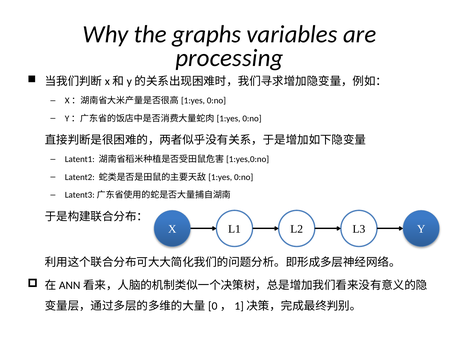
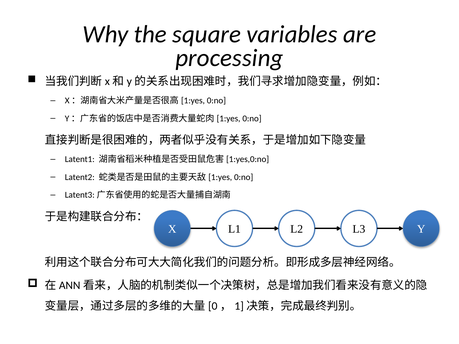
graphs: graphs -> square
